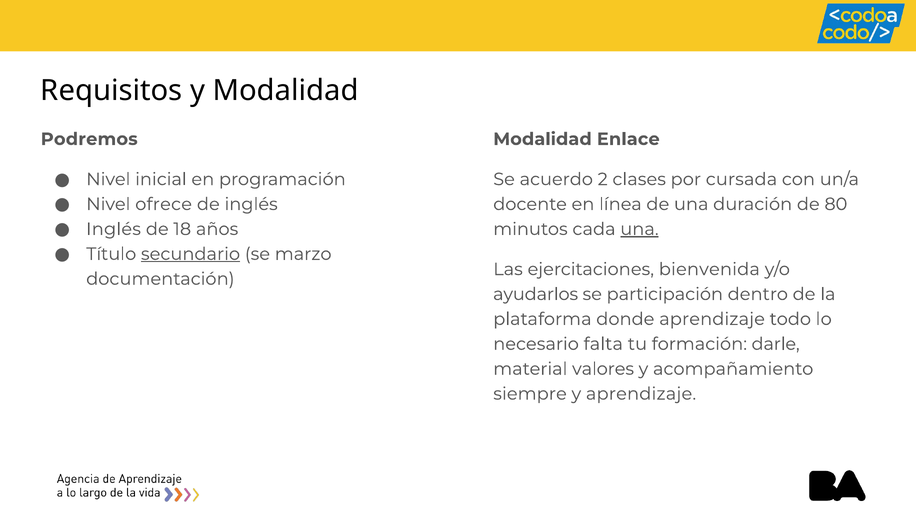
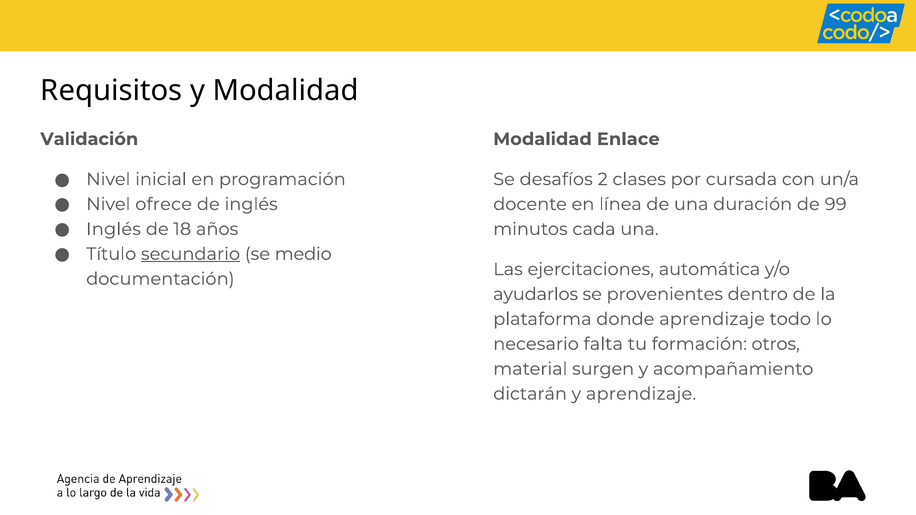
Podremos: Podremos -> Validación
acuerdo: acuerdo -> desafíos
80: 80 -> 99
una at (639, 229) underline: present -> none
marzo: marzo -> medio
bienvenida: bienvenida -> automática
participación: participación -> provenientes
darle: darle -> otros
valores: valores -> surgen
siempre: siempre -> dictarán
